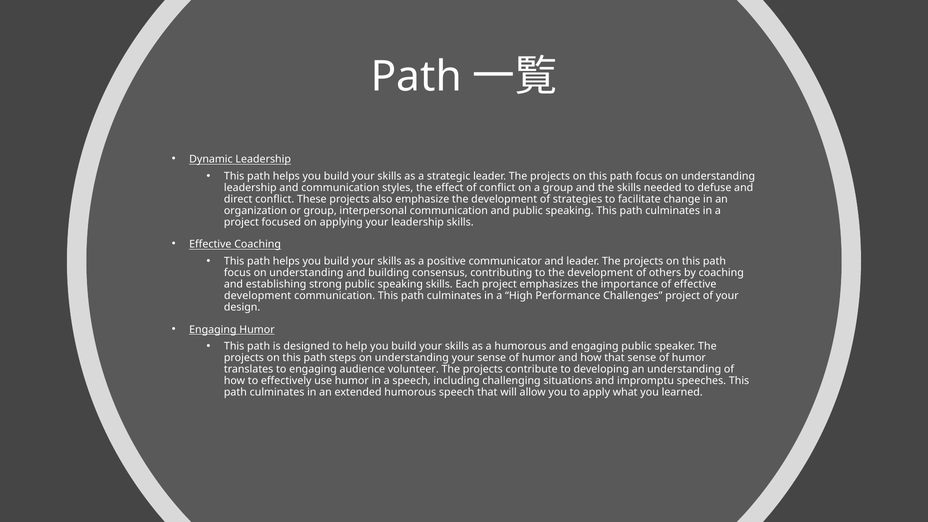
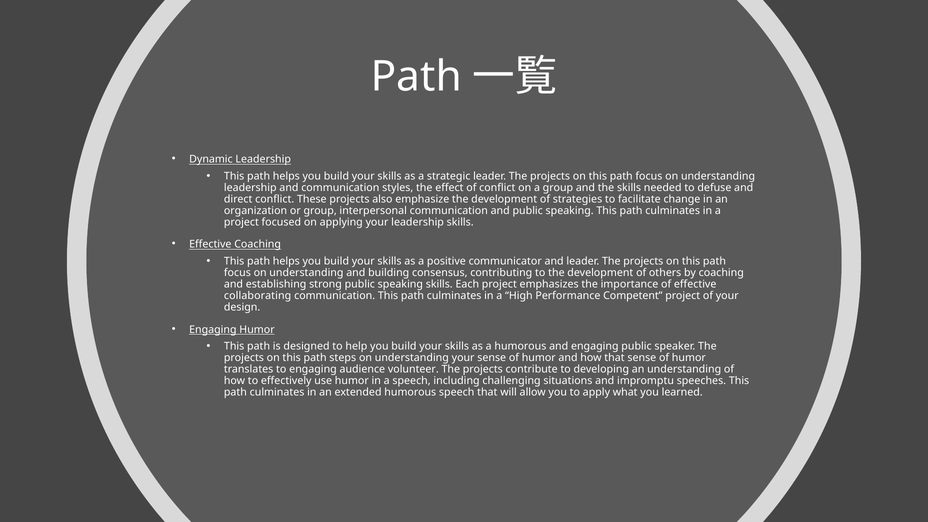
development at (258, 296): development -> collaborating
Challenges: Challenges -> Competent
